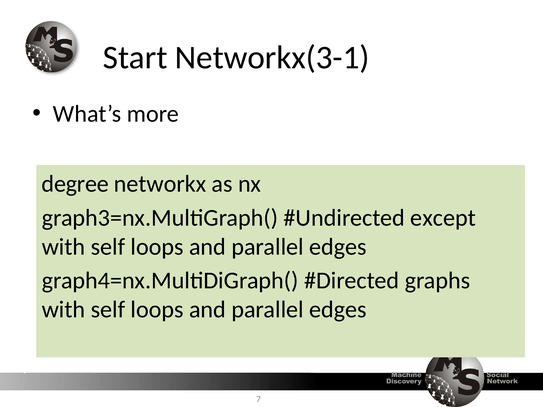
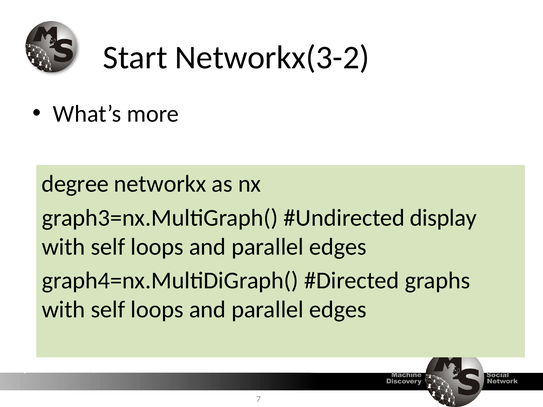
Networkx(3-1: Networkx(3-1 -> Networkx(3-2
except: except -> display
